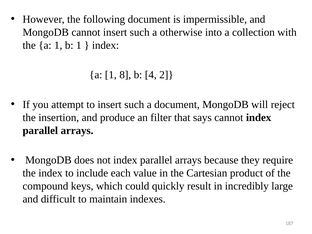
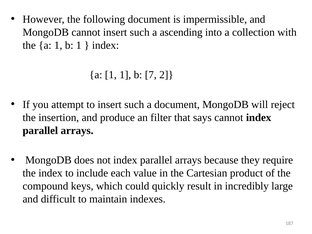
otherwise: otherwise -> ascending
1 8: 8 -> 1
4: 4 -> 7
